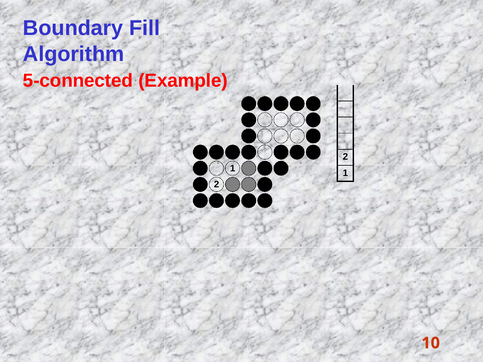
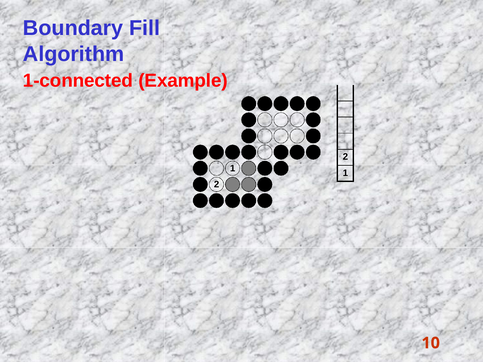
5-connected: 5-connected -> 1-connected
